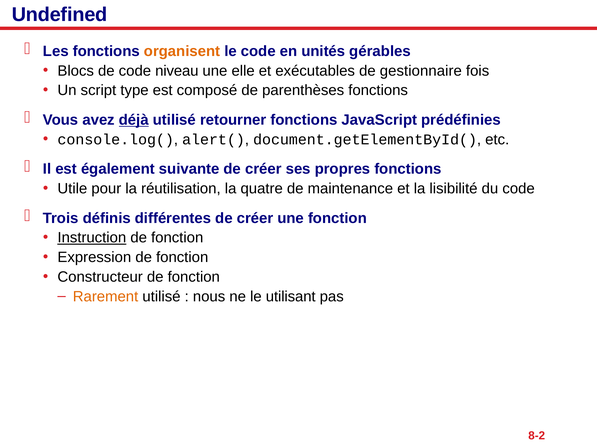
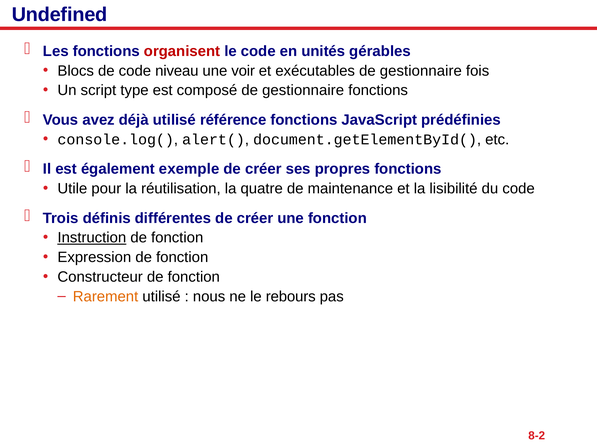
organisent colour: orange -> red
elle: elle -> voir
composé de parenthèses: parenthèses -> gestionnaire
déjà underline: present -> none
retourner: retourner -> référence
suivante: suivante -> exemple
utilisant: utilisant -> rebours
